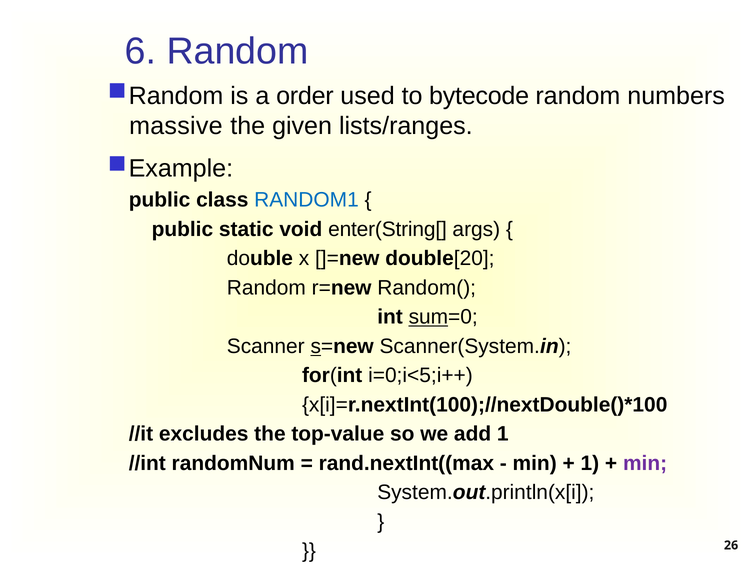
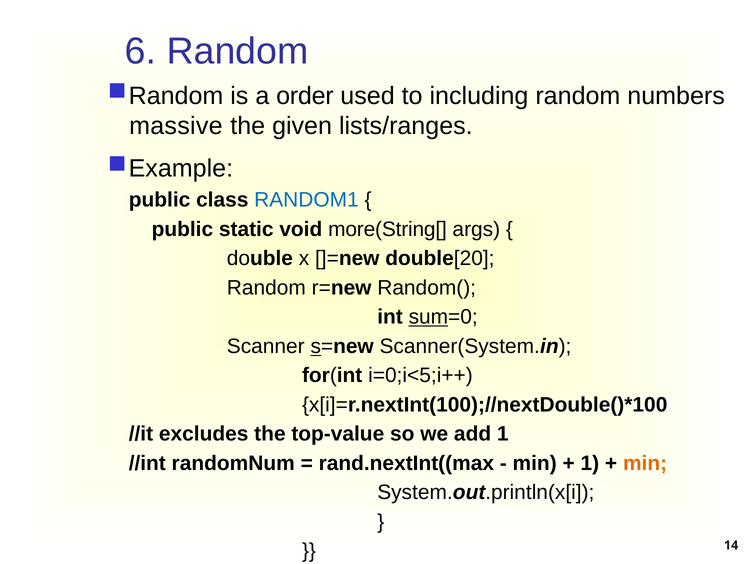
bytecode: bytecode -> including
enter(String[: enter(String[ -> more(String[
min at (645, 463) colour: purple -> orange
26: 26 -> 14
